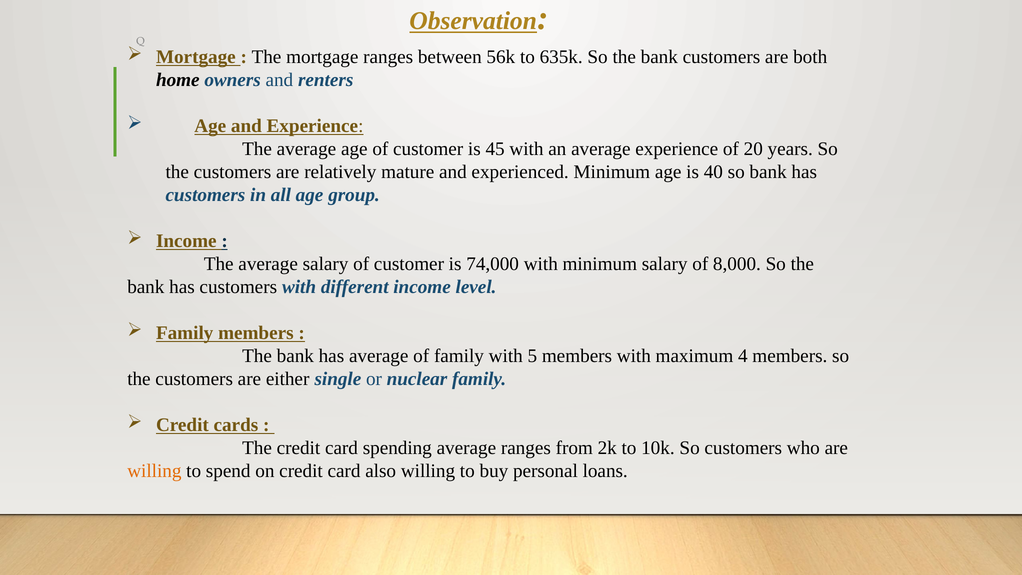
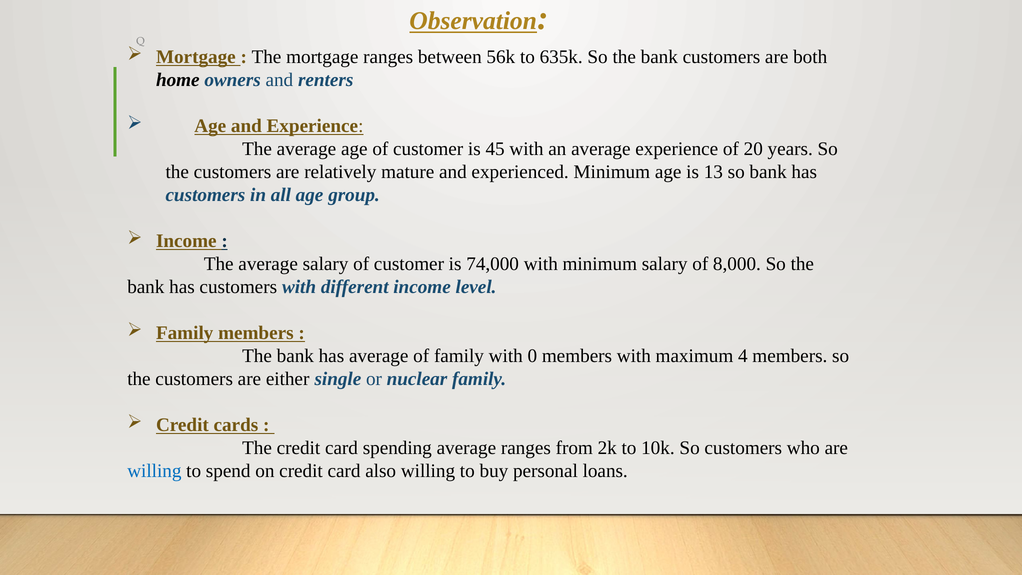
40: 40 -> 13
5: 5 -> 0
willing at (154, 471) colour: orange -> blue
